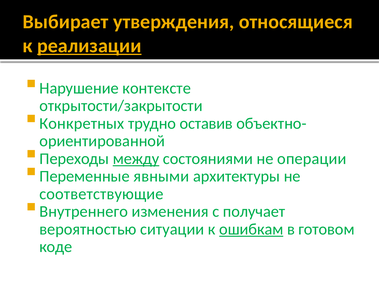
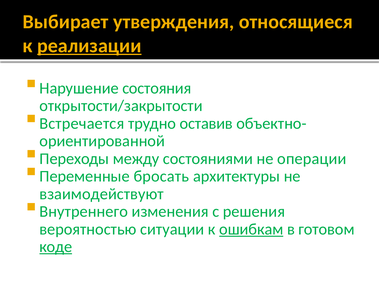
контексте: контексте -> состояния
Конкретных: Конкретных -> Встречается
между underline: present -> none
явными: явными -> бросать
соответствующие: соответствующие -> взаимодействуют
получает: получает -> решения
коде underline: none -> present
